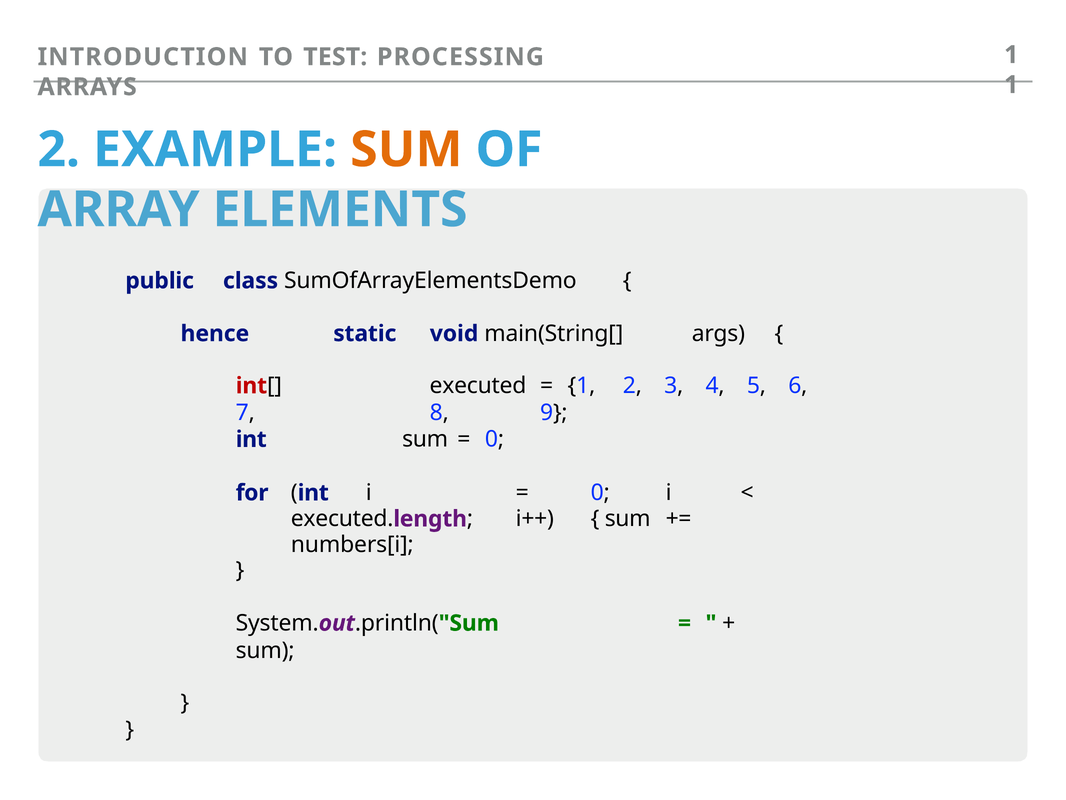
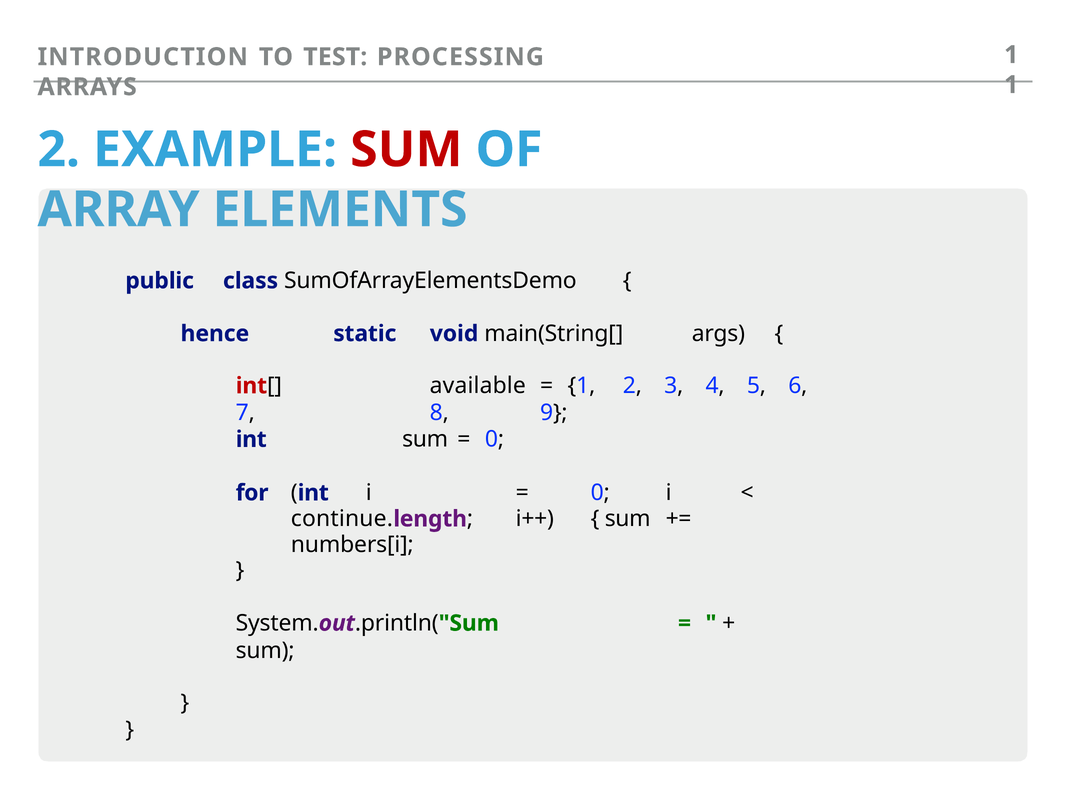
SUM at (406, 150) colour: orange -> red
executed at (478, 386): executed -> available
executed at (342, 519): executed -> continue
